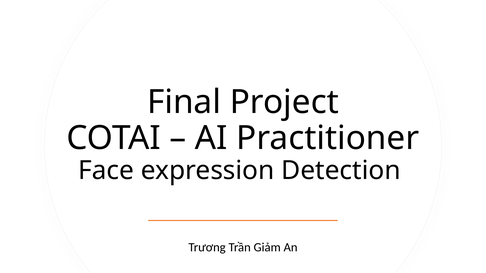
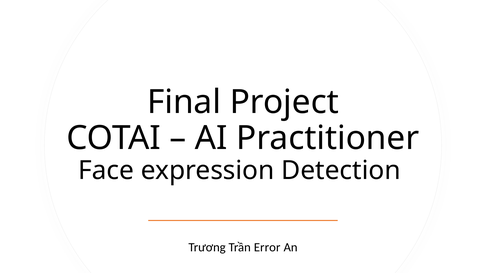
Giảm: Giảm -> Error
